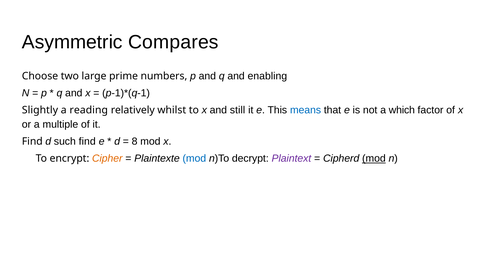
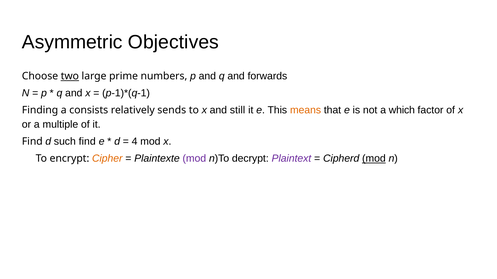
Compares: Compares -> Objectives
two underline: none -> present
enabling: enabling -> forwards
Slightly: Slightly -> Finding
reading: reading -> consists
whilst: whilst -> sends
means colour: blue -> orange
8: 8 -> 4
mod at (194, 159) colour: blue -> purple
